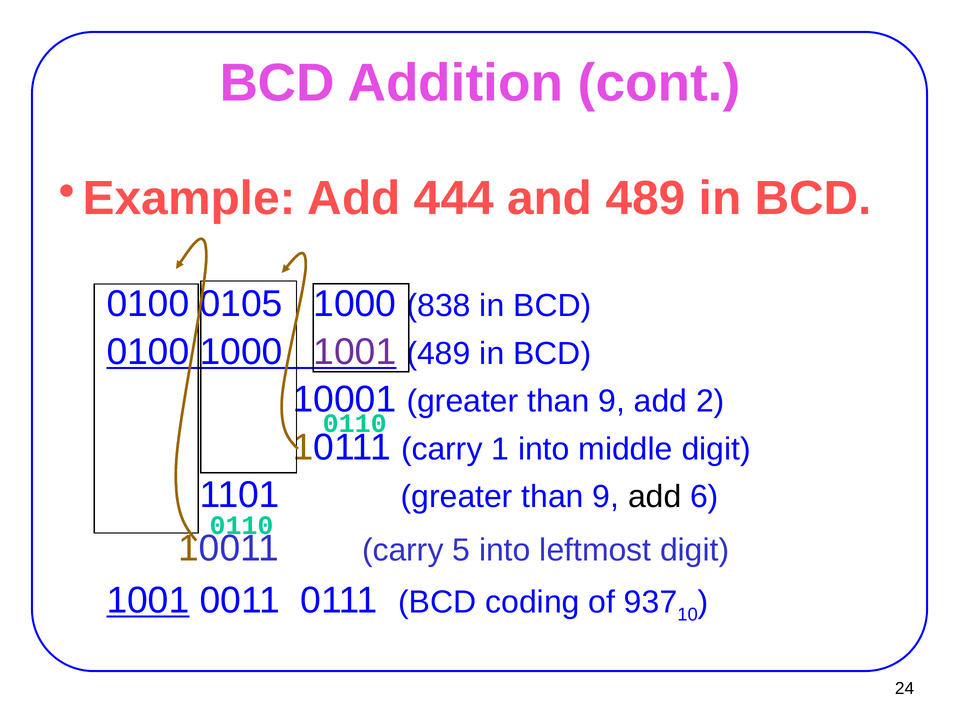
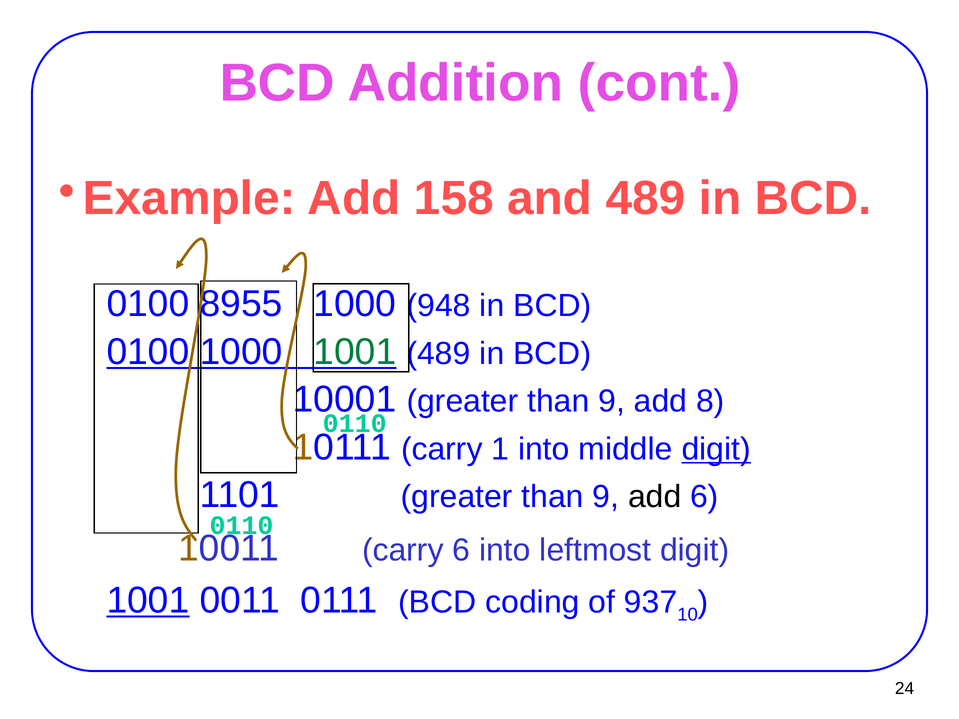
444: 444 -> 158
0105: 0105 -> 8955
838: 838 -> 948
1001 at (355, 352) colour: purple -> green
2: 2 -> 8
digit at (716, 449) underline: none -> present
carry 5: 5 -> 6
